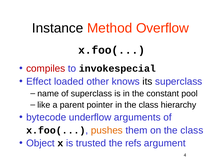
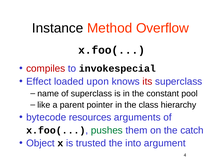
other: other -> upon
its colour: black -> red
underflow: underflow -> resources
pushes colour: orange -> green
on the class: class -> catch
refs: refs -> into
